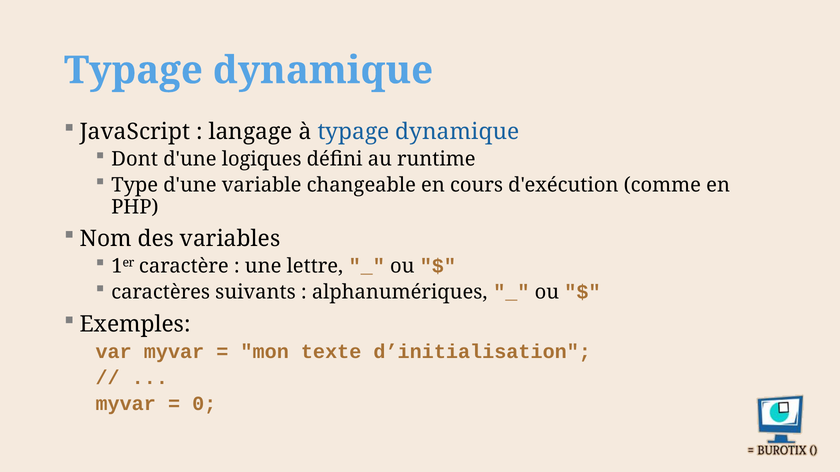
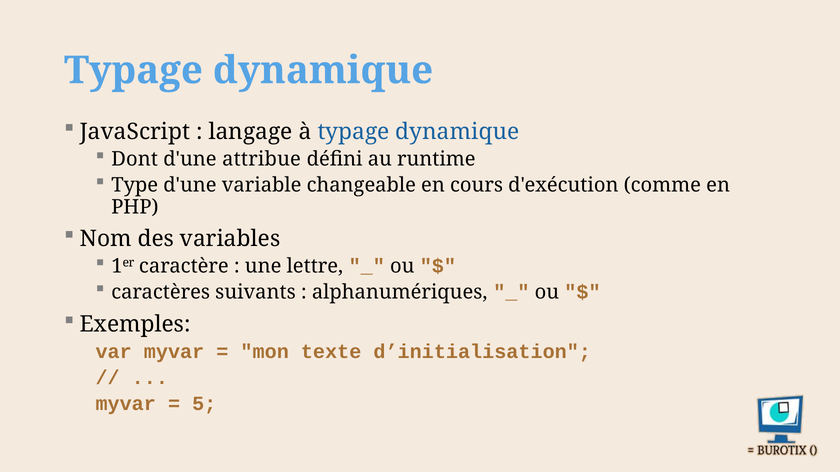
logiques: logiques -> attribue
0: 0 -> 5
